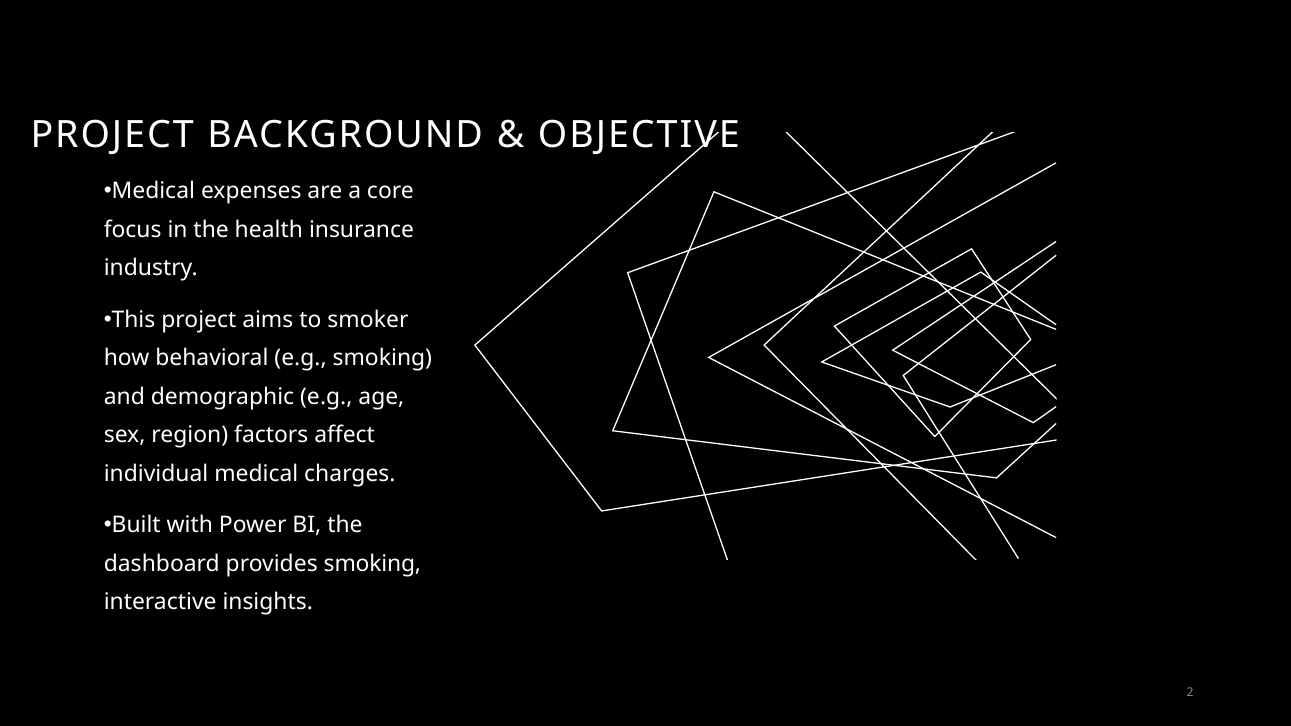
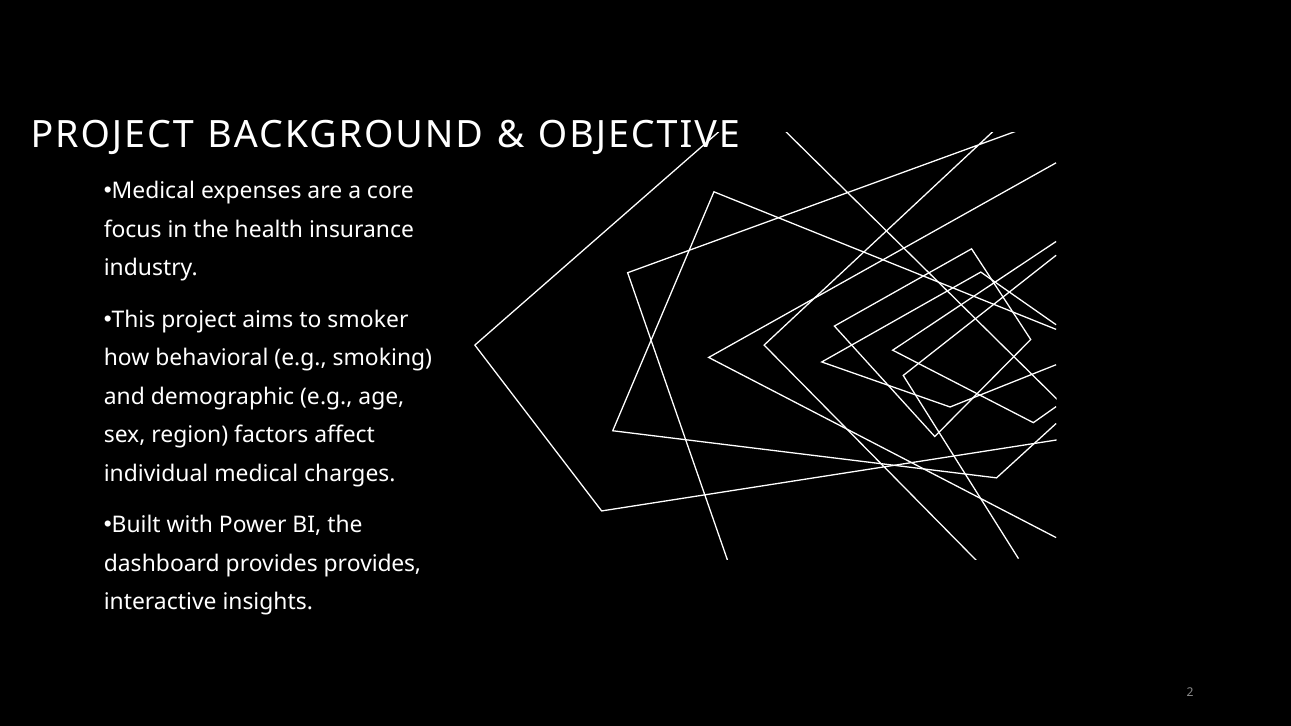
provides smoking: smoking -> provides
